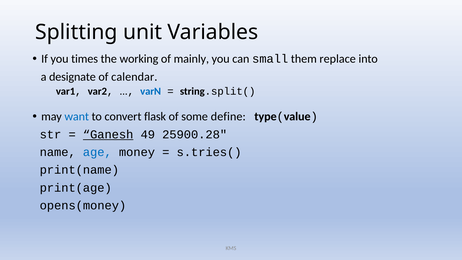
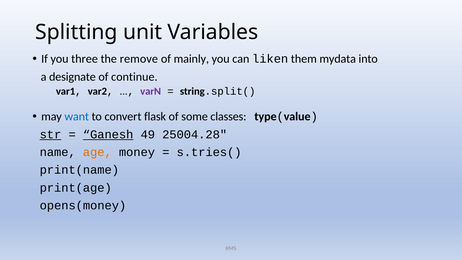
times: times -> three
working: working -> remove
small: small -> liken
replace: replace -> mydata
calendar: calendar -> continue
varN colour: blue -> purple
define: define -> classes
str underline: none -> present
25900.28: 25900.28 -> 25004.28
age colour: blue -> orange
